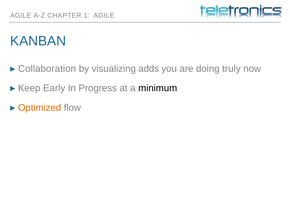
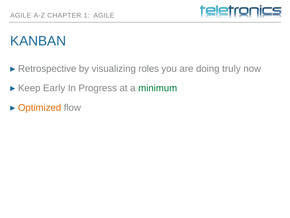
Collaboration: Collaboration -> Retrospective
adds: adds -> roles
minimum colour: black -> green
